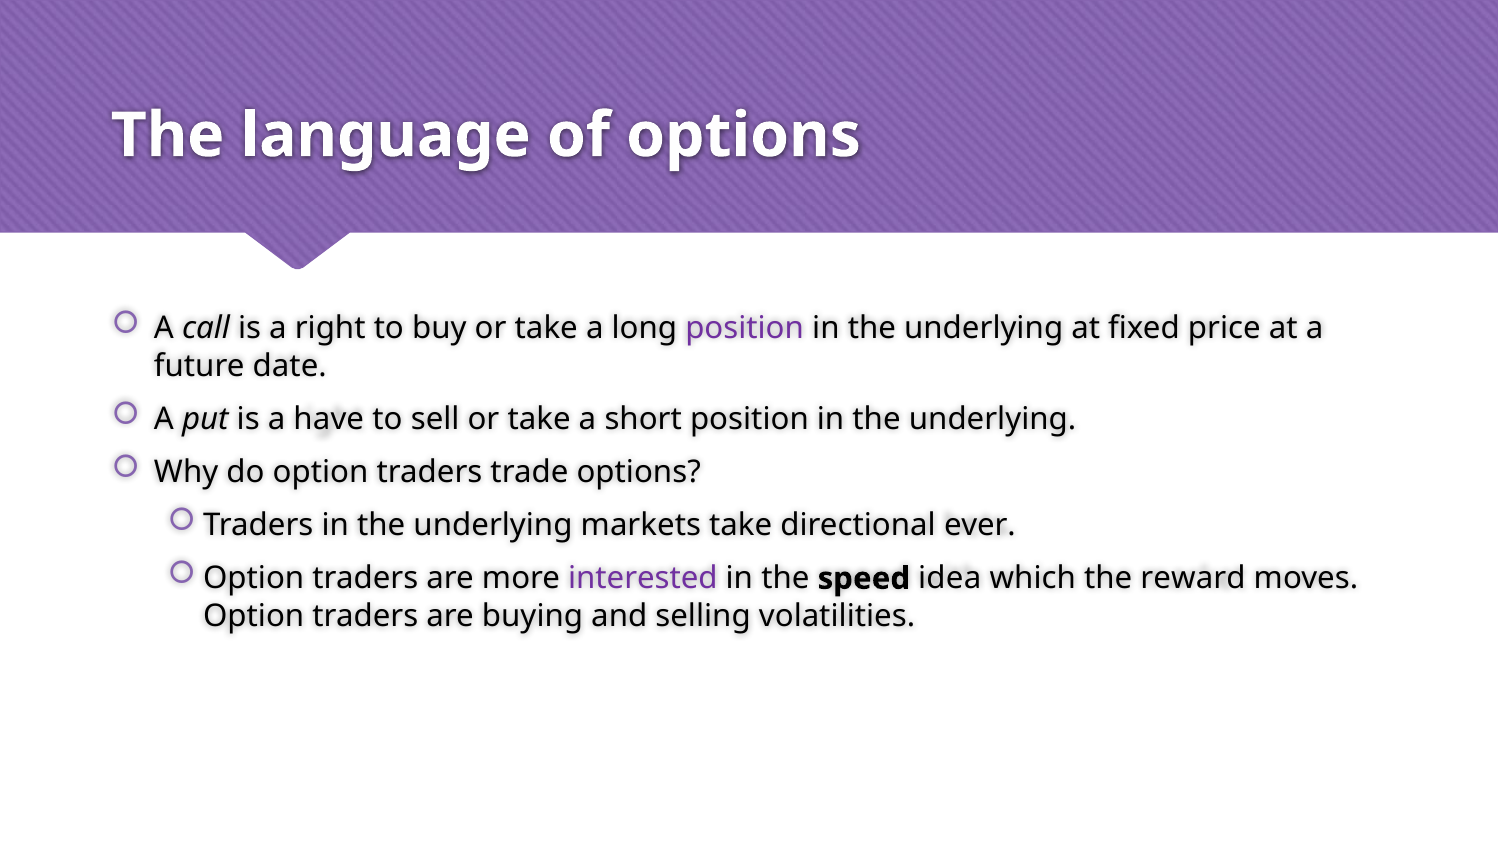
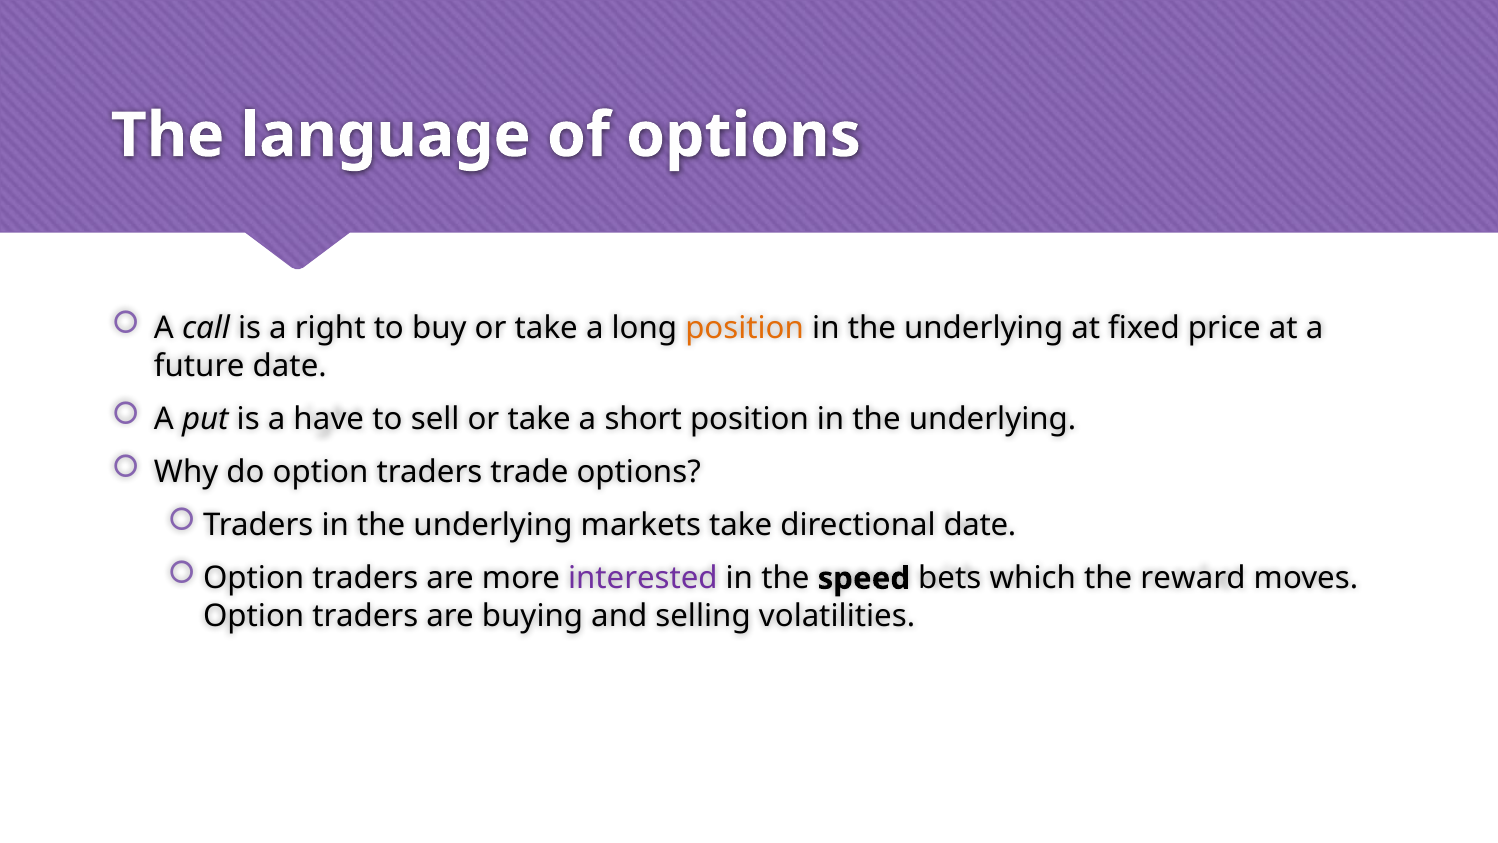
position at (745, 328) colour: purple -> orange
directional ever: ever -> date
idea: idea -> bets
